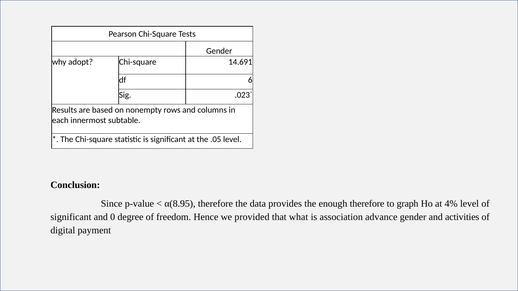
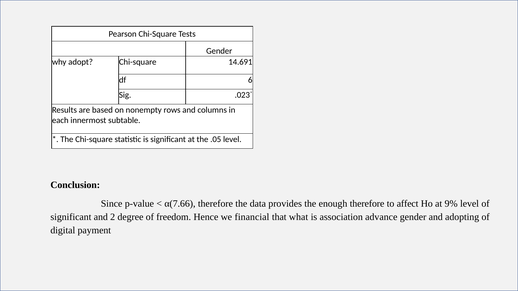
α(8.95: α(8.95 -> α(7.66
graph: graph -> affect
4%: 4% -> 9%
0: 0 -> 2
provided: provided -> financial
activities: activities -> adopting
